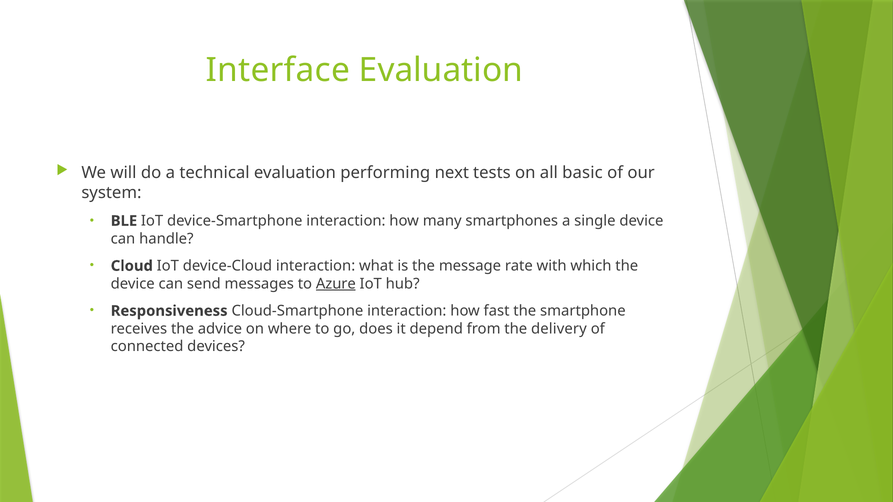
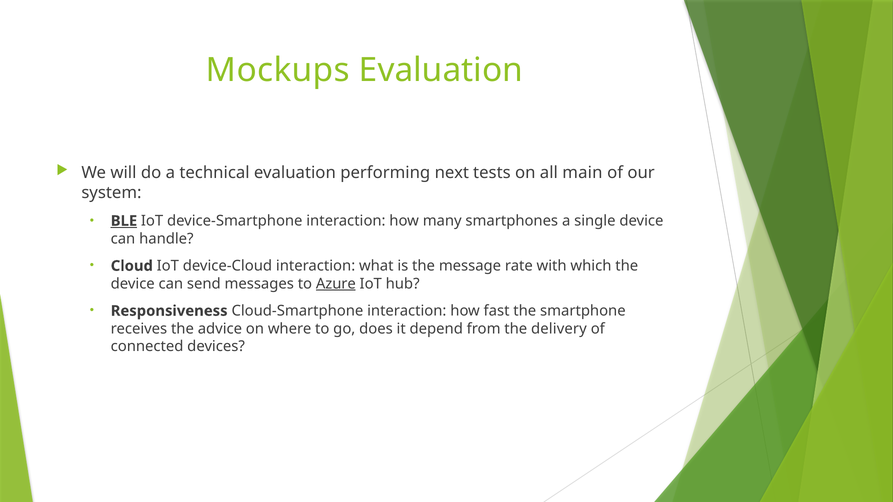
Interface: Interface -> Mockups
basic: basic -> main
BLE underline: none -> present
